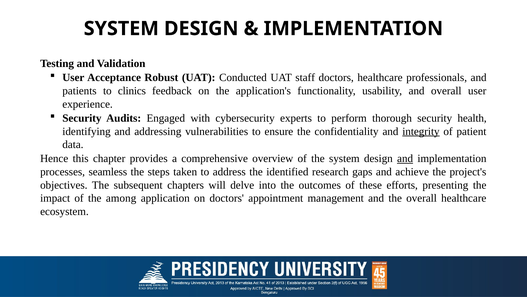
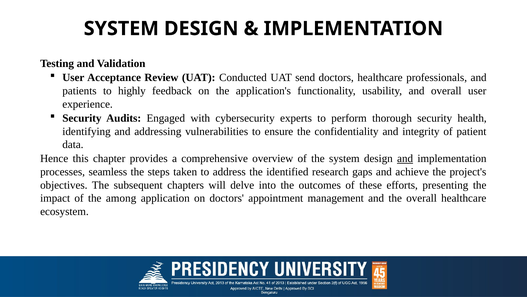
Robust: Robust -> Review
staff: staff -> send
clinics: clinics -> highly
integrity underline: present -> none
